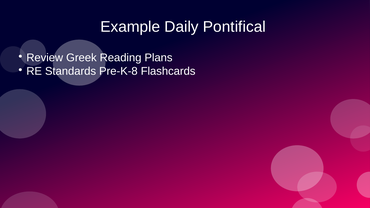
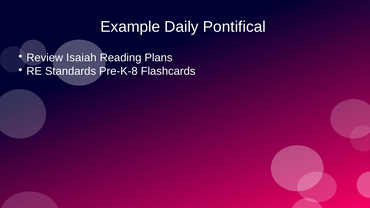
Greek: Greek -> Isaiah
